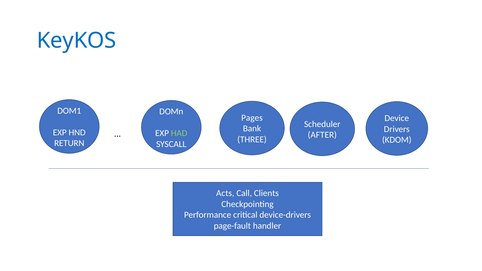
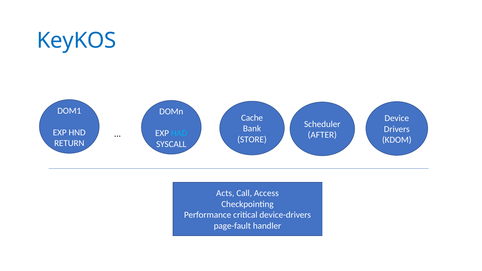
Pages: Pages -> Cache
HAD colour: light green -> light blue
THREE: THREE -> STORE
Clients: Clients -> Access
